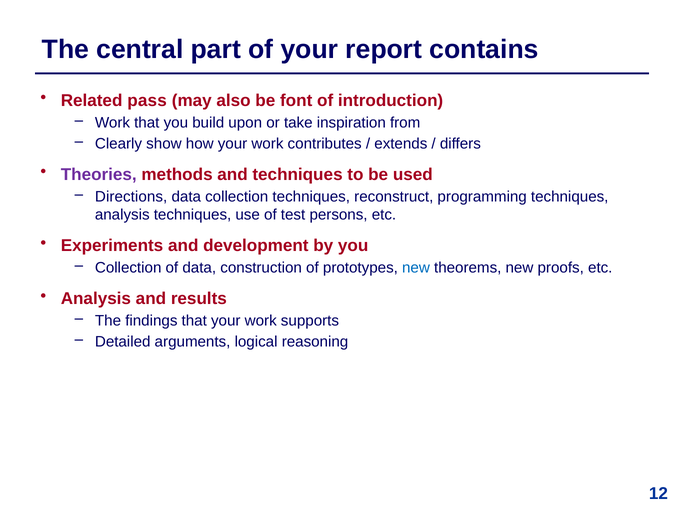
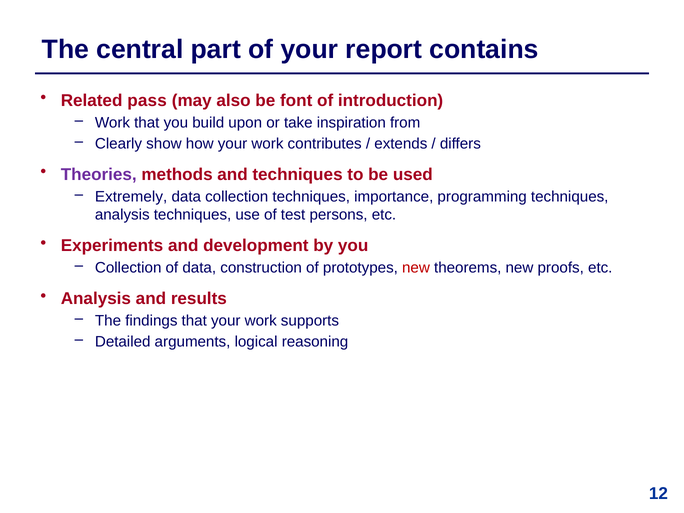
Directions: Directions -> Extremely
reconstruct: reconstruct -> importance
new at (416, 268) colour: blue -> red
